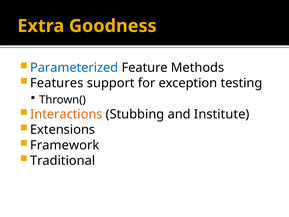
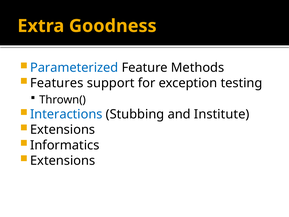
Interactions colour: orange -> blue
Framework: Framework -> Informatics
Traditional at (63, 160): Traditional -> Extensions
